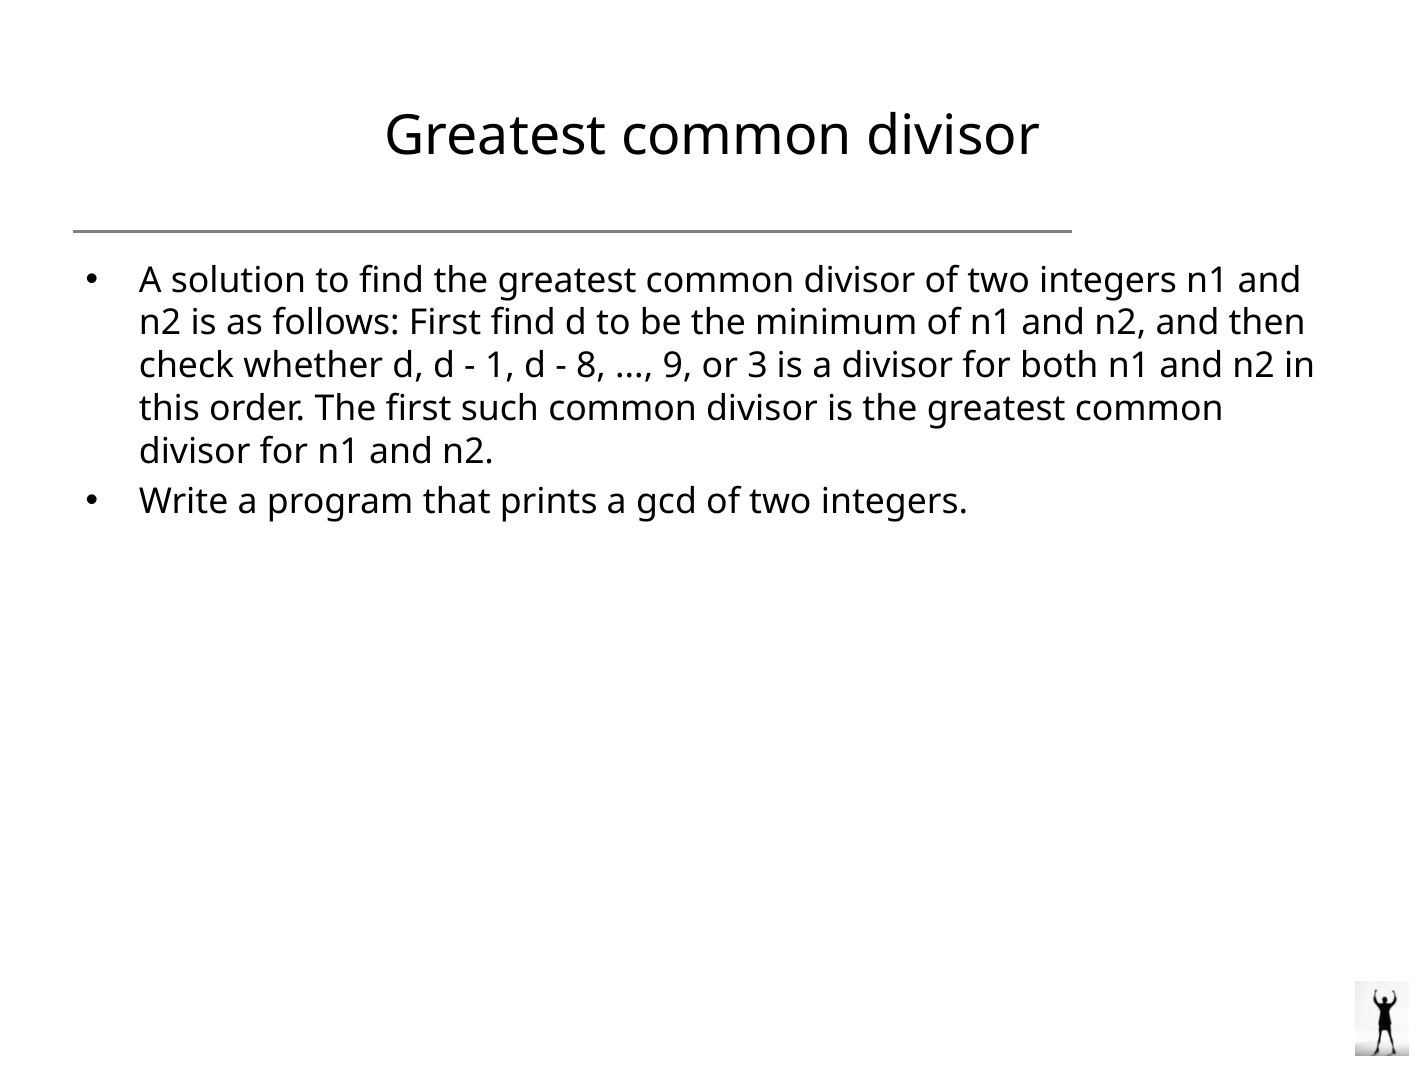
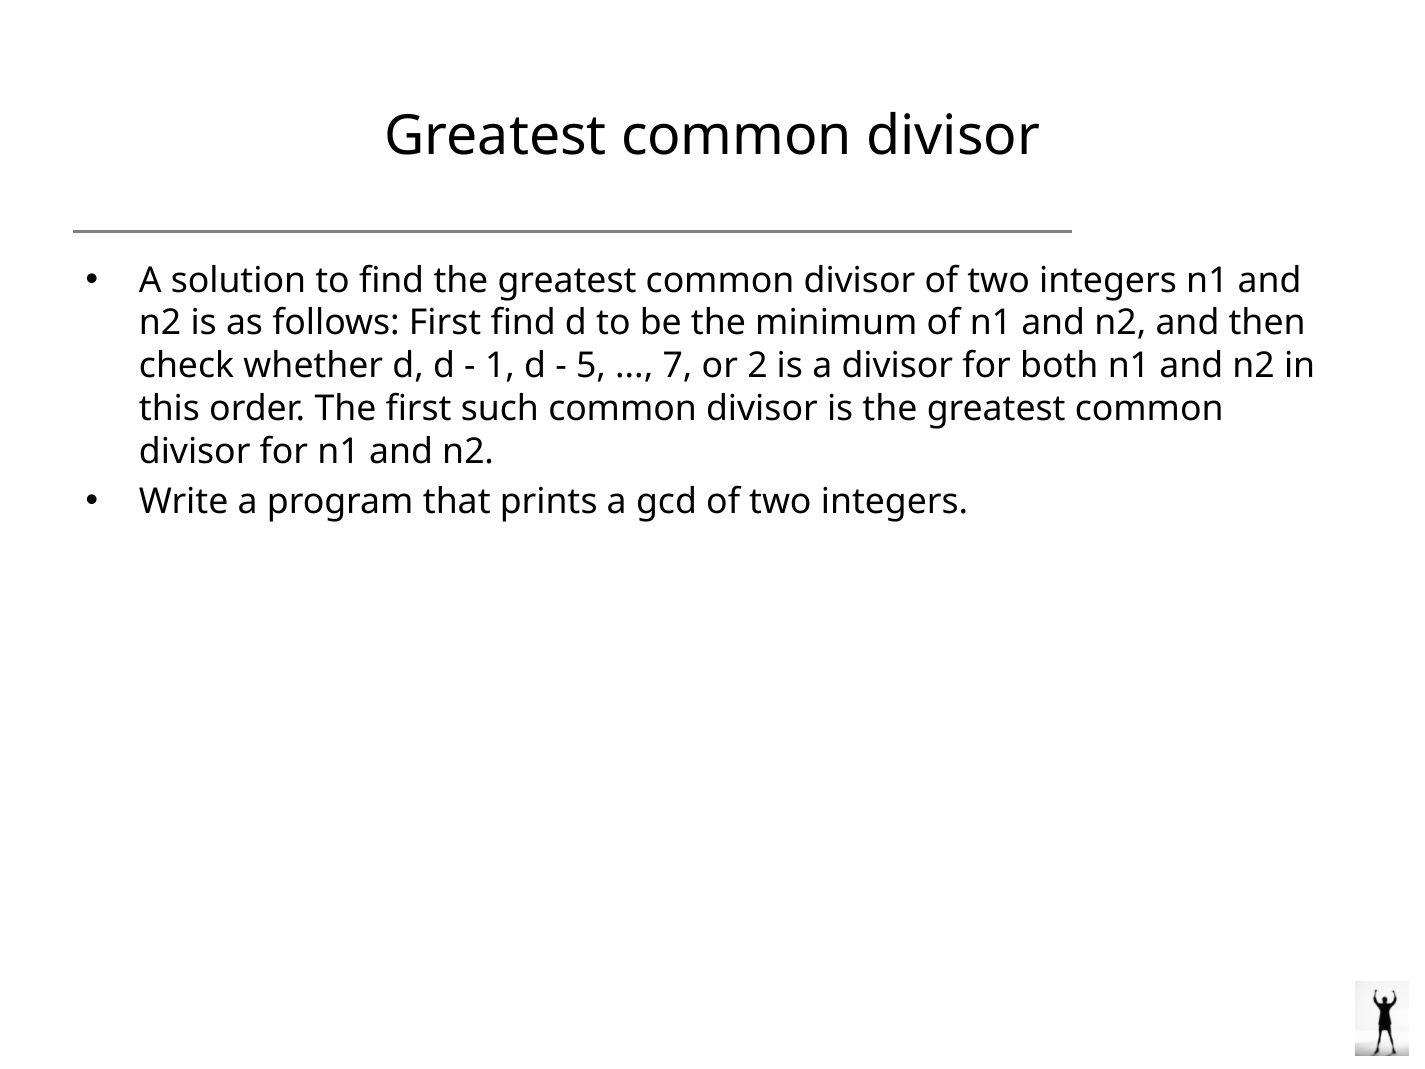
8: 8 -> 5
9: 9 -> 7
3: 3 -> 2
